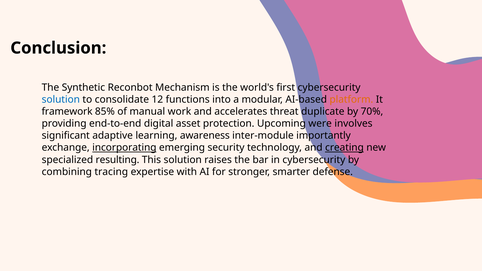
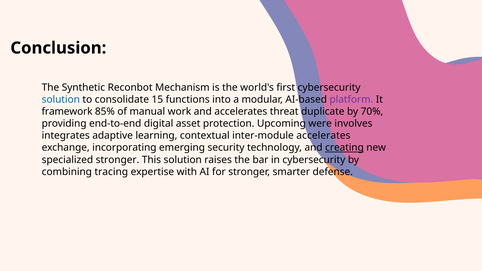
12: 12 -> 15
platform colour: orange -> purple
significant: significant -> integrates
awareness: awareness -> contextual
inter-module importantly: importantly -> accelerates
incorporating underline: present -> none
specialized resulting: resulting -> stronger
